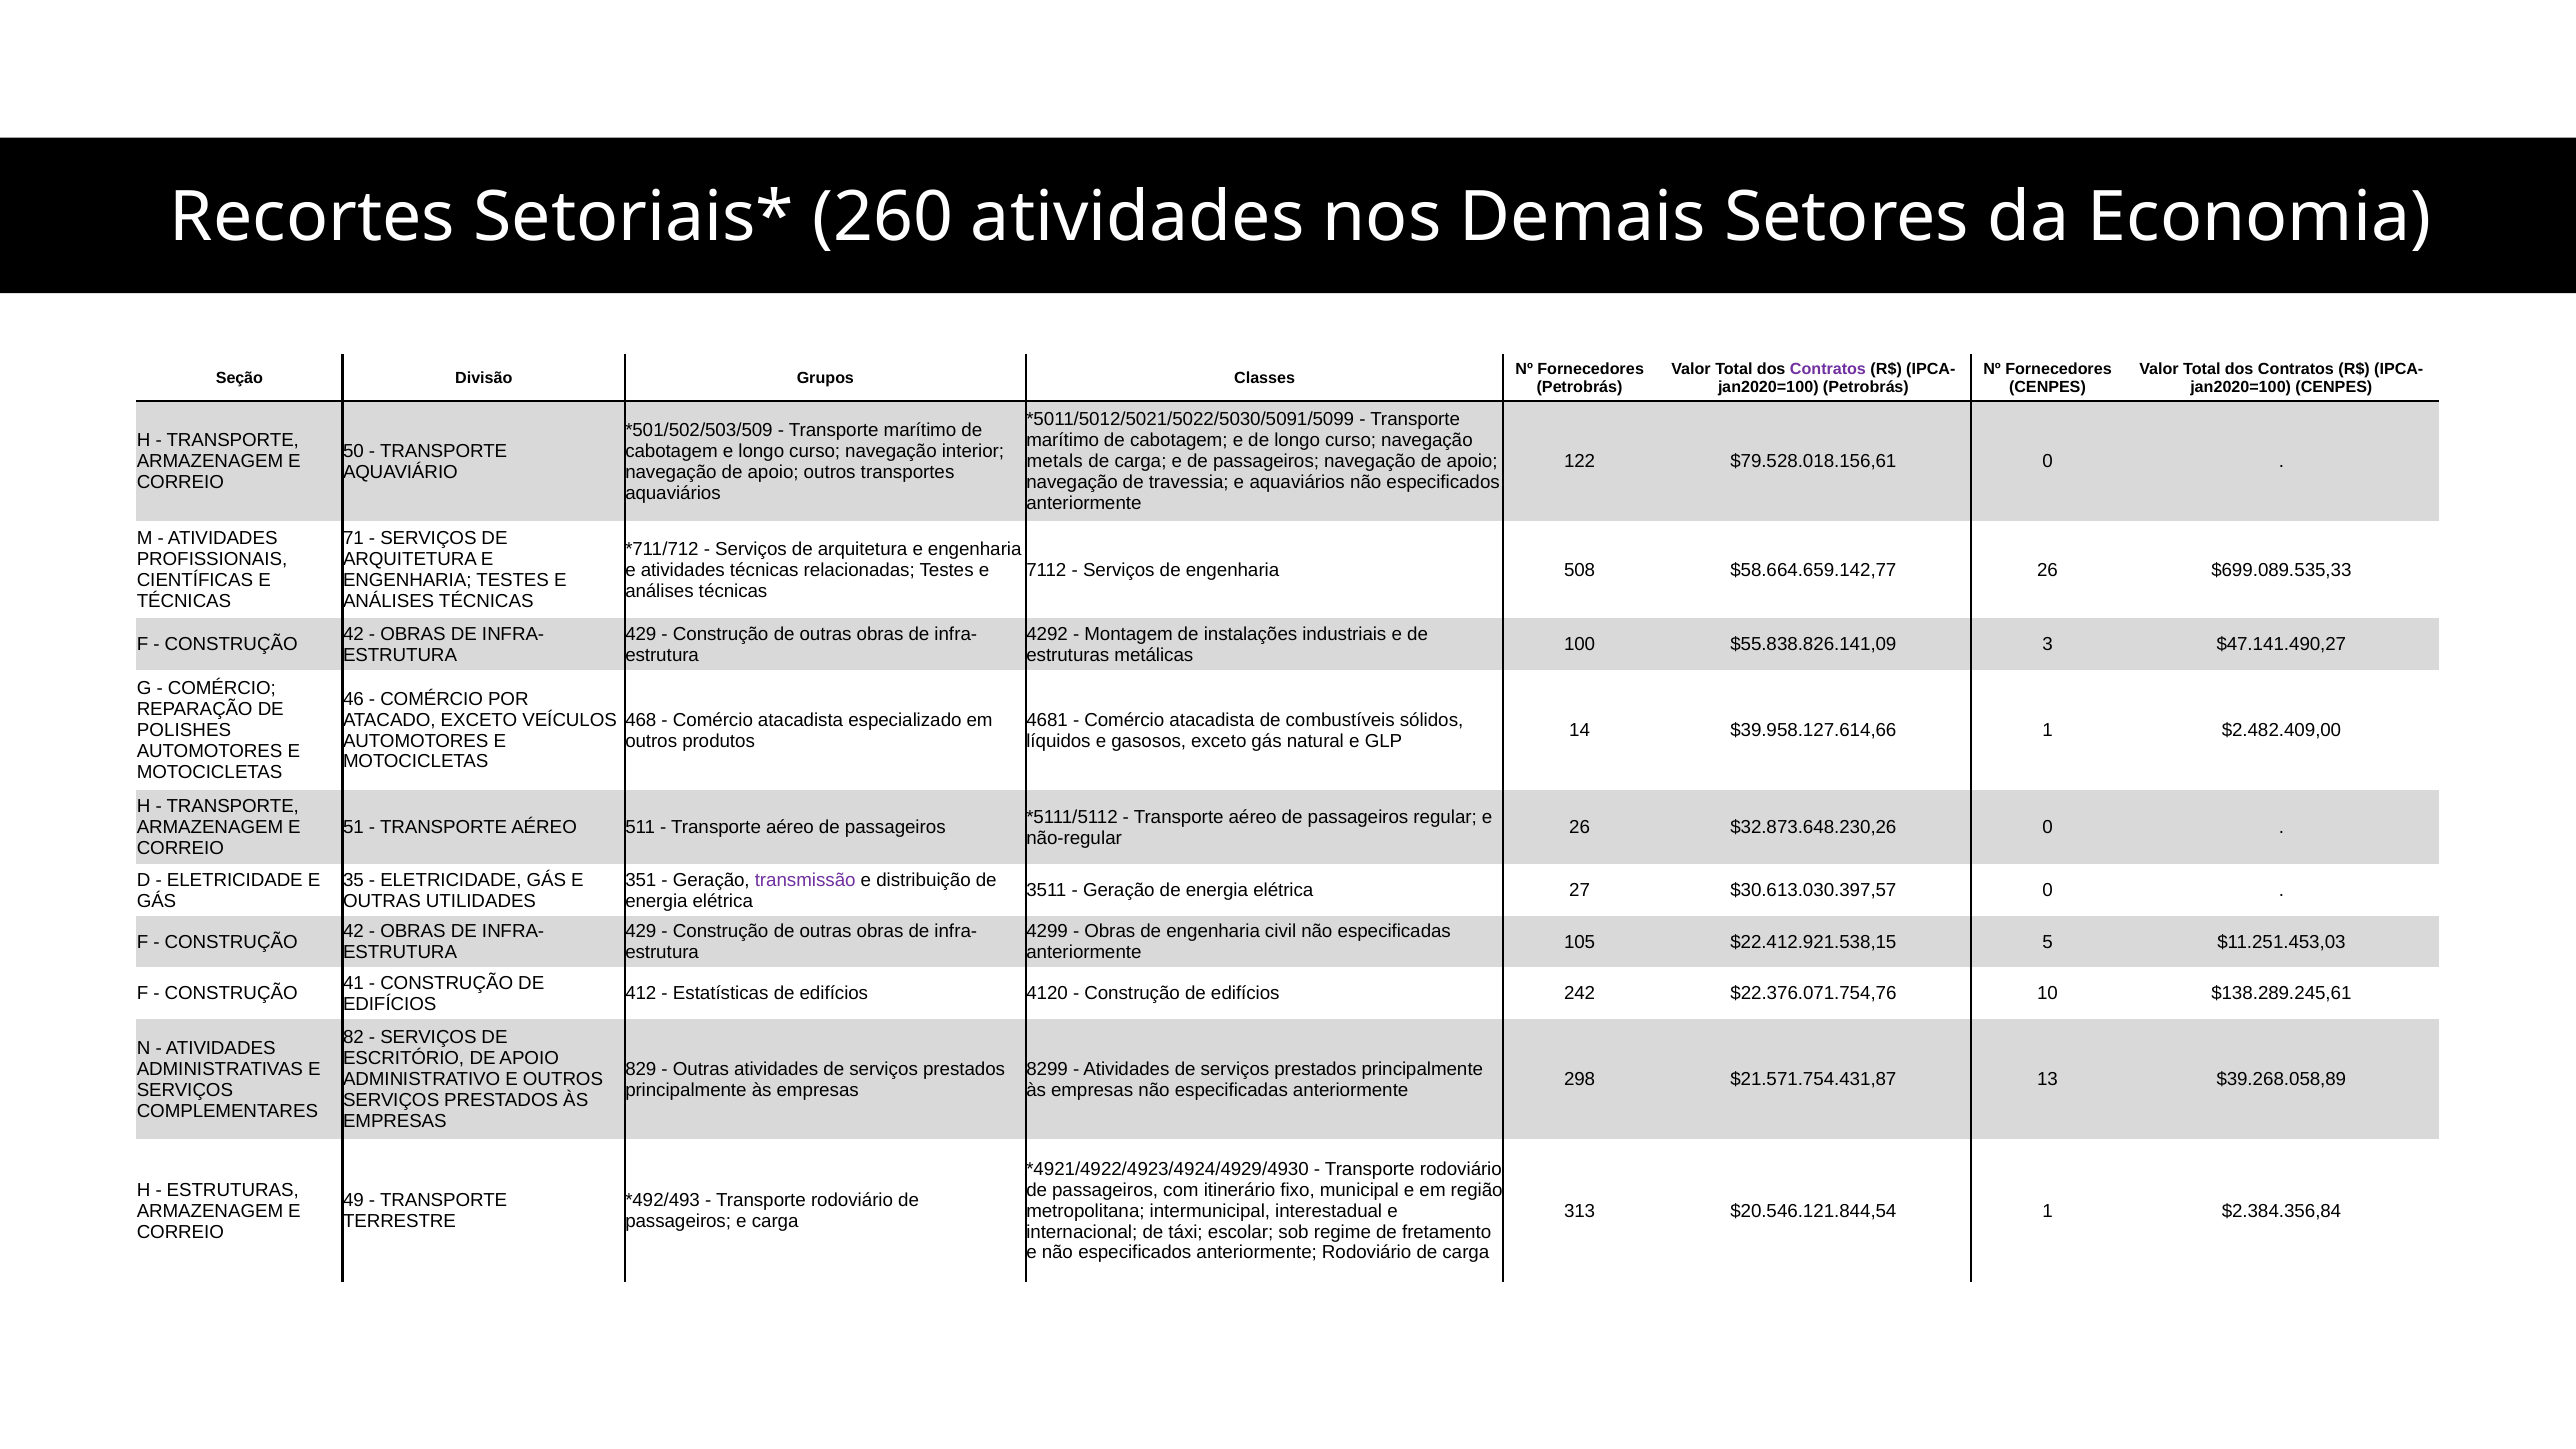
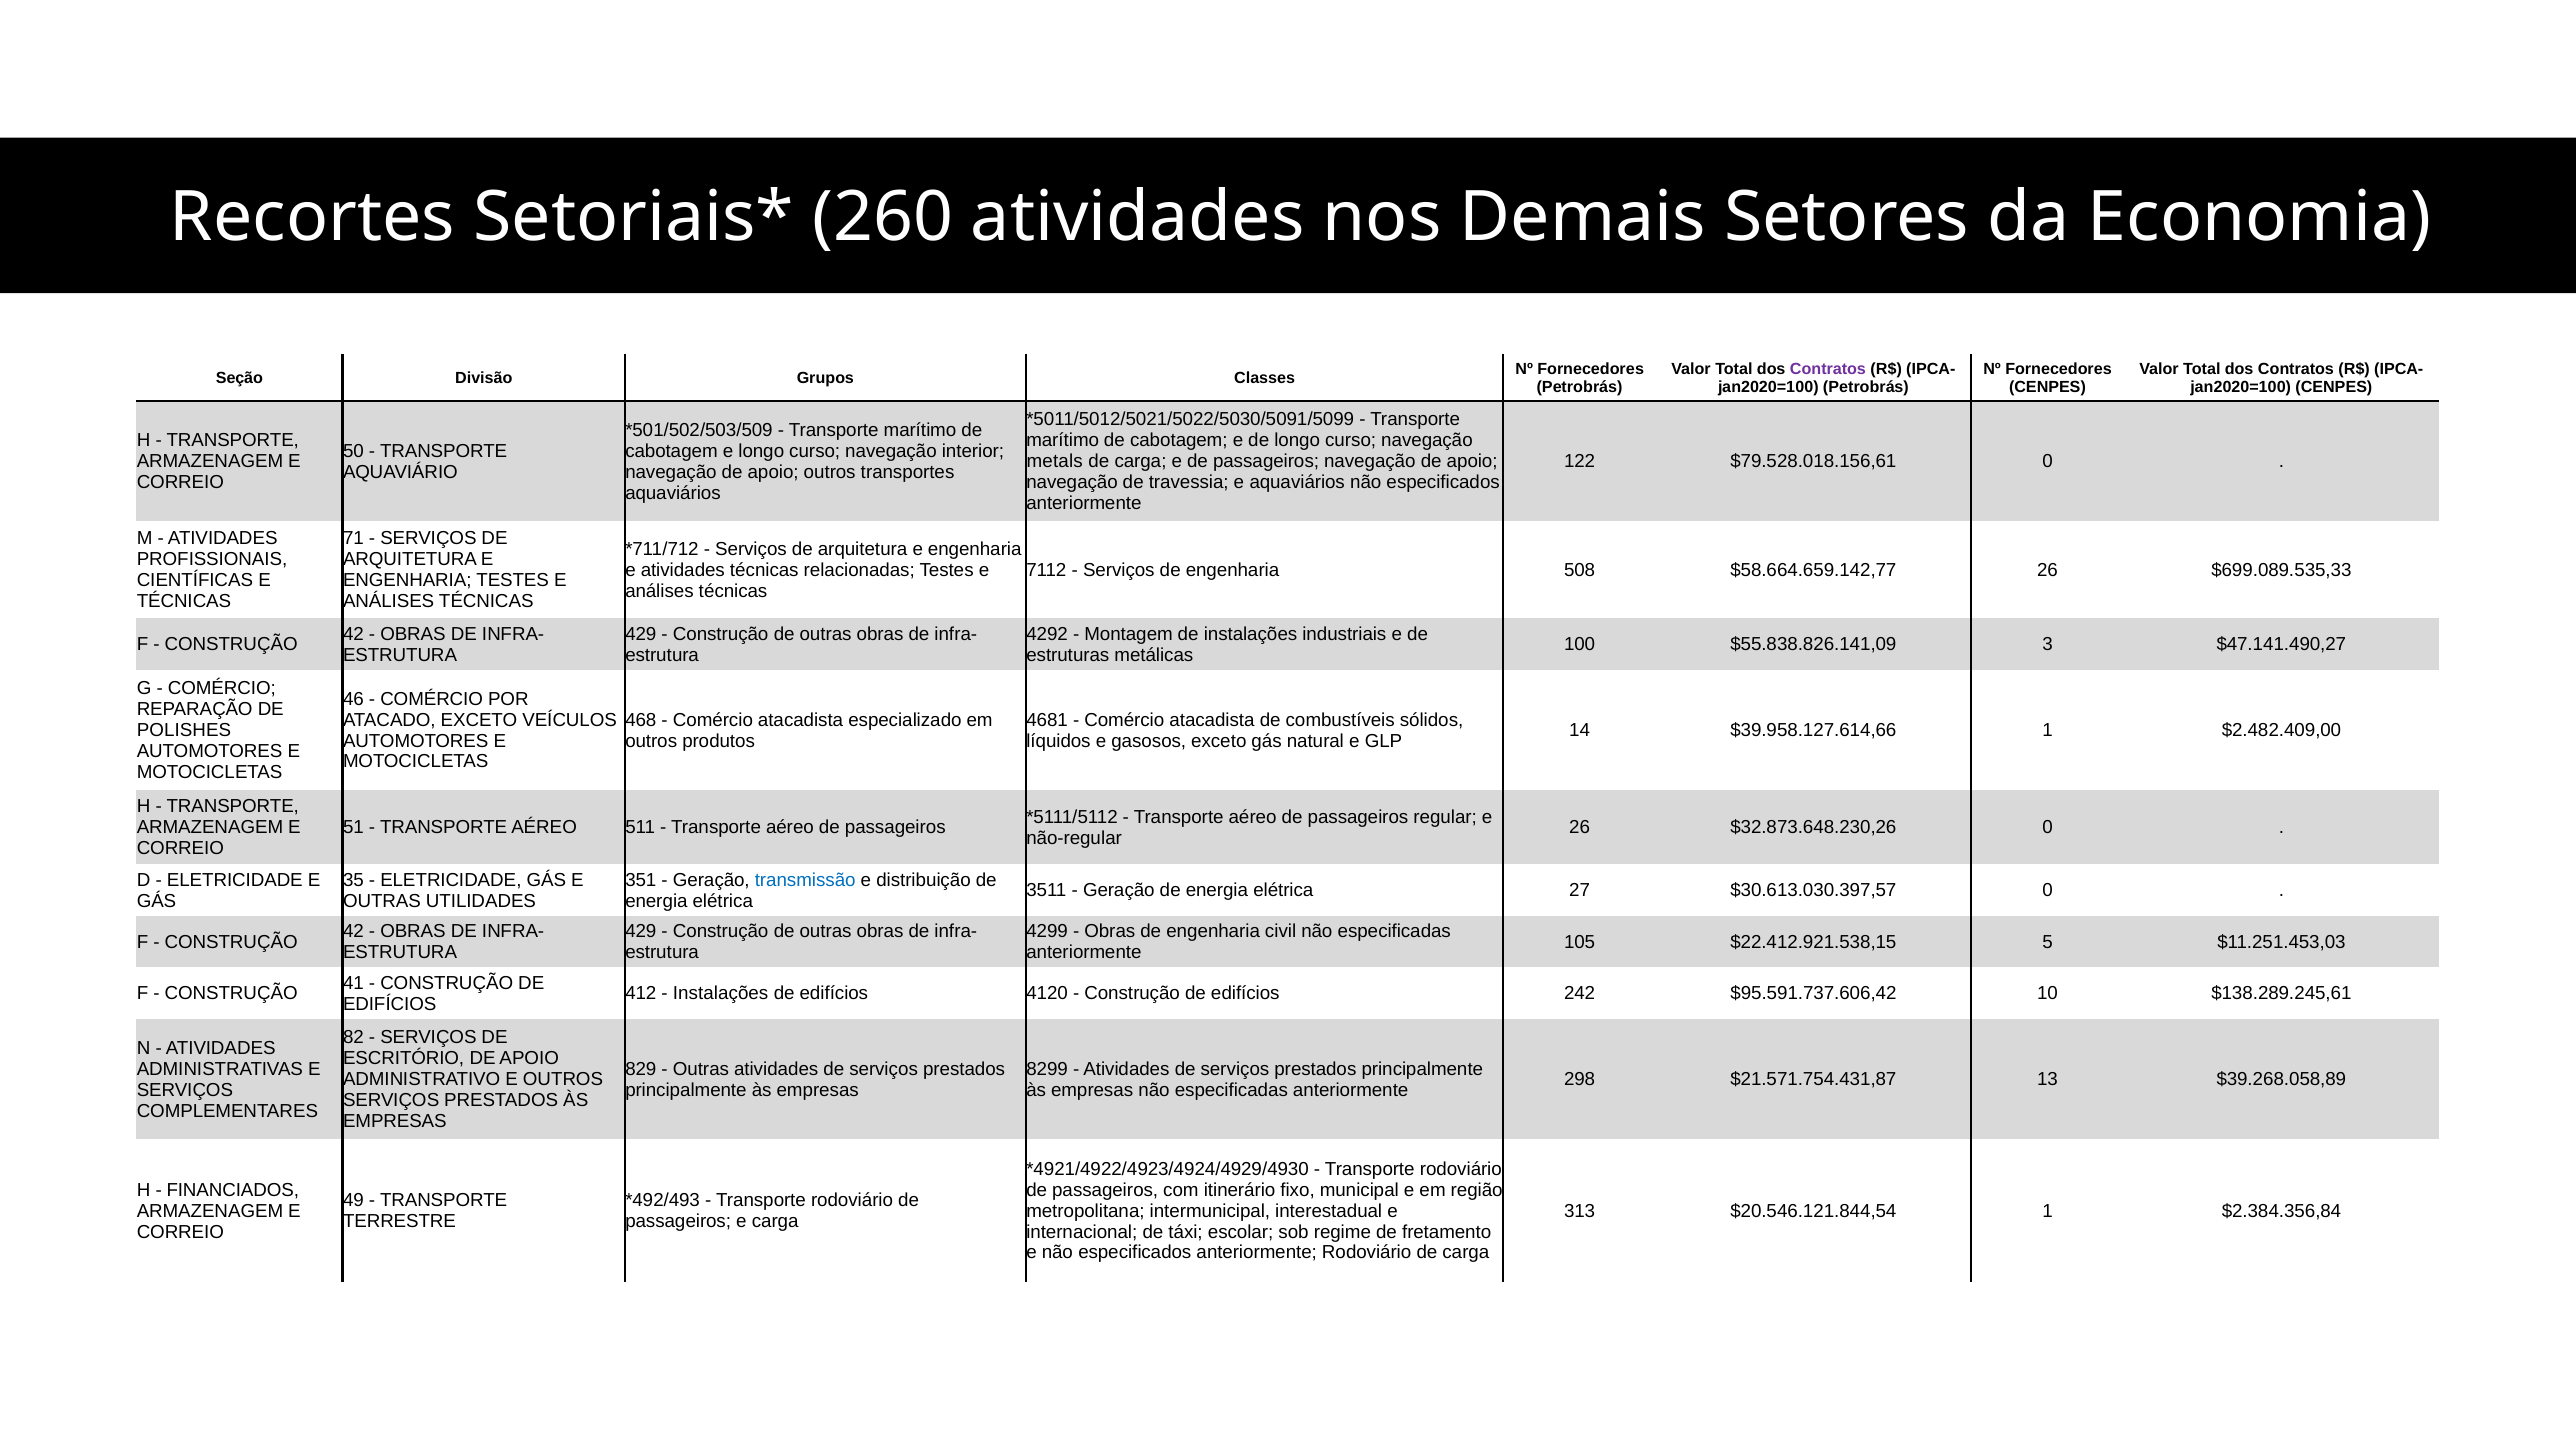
transmissão colour: purple -> blue
Estatísticas at (721, 994): Estatísticas -> Instalações
$22.376.071.754,76: $22.376.071.754,76 -> $95.591.737.606,42
ESTRUTURAS at (233, 1190): ESTRUTURAS -> FINANCIADOS
